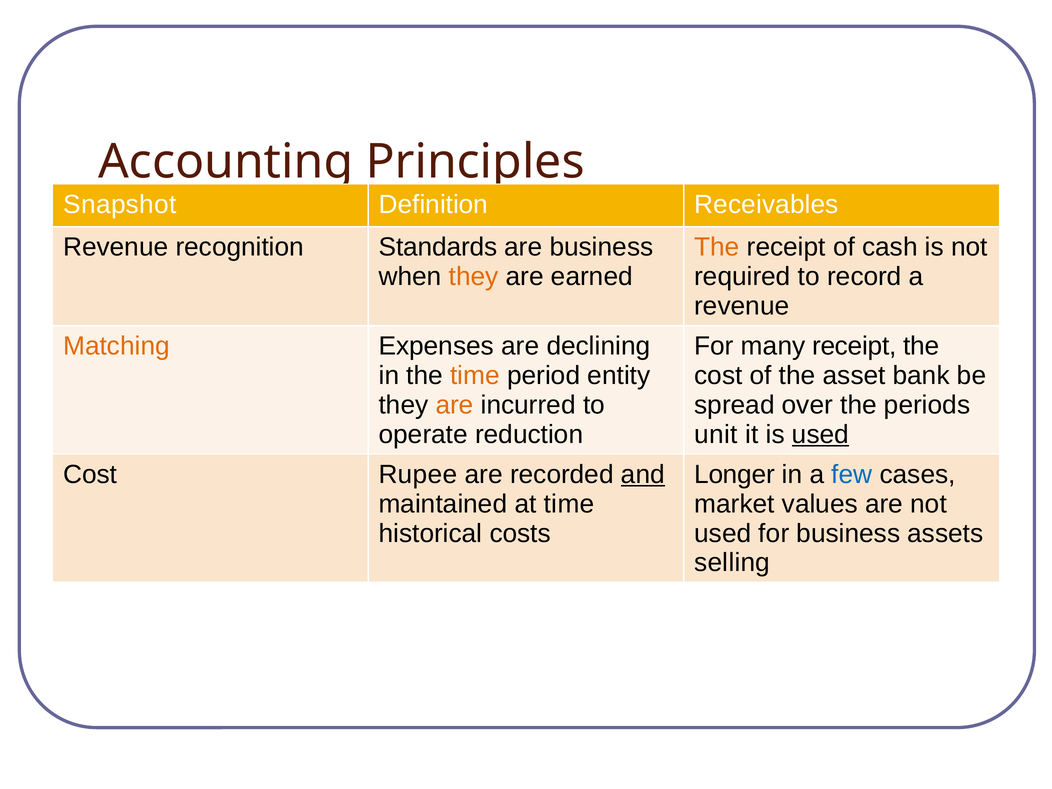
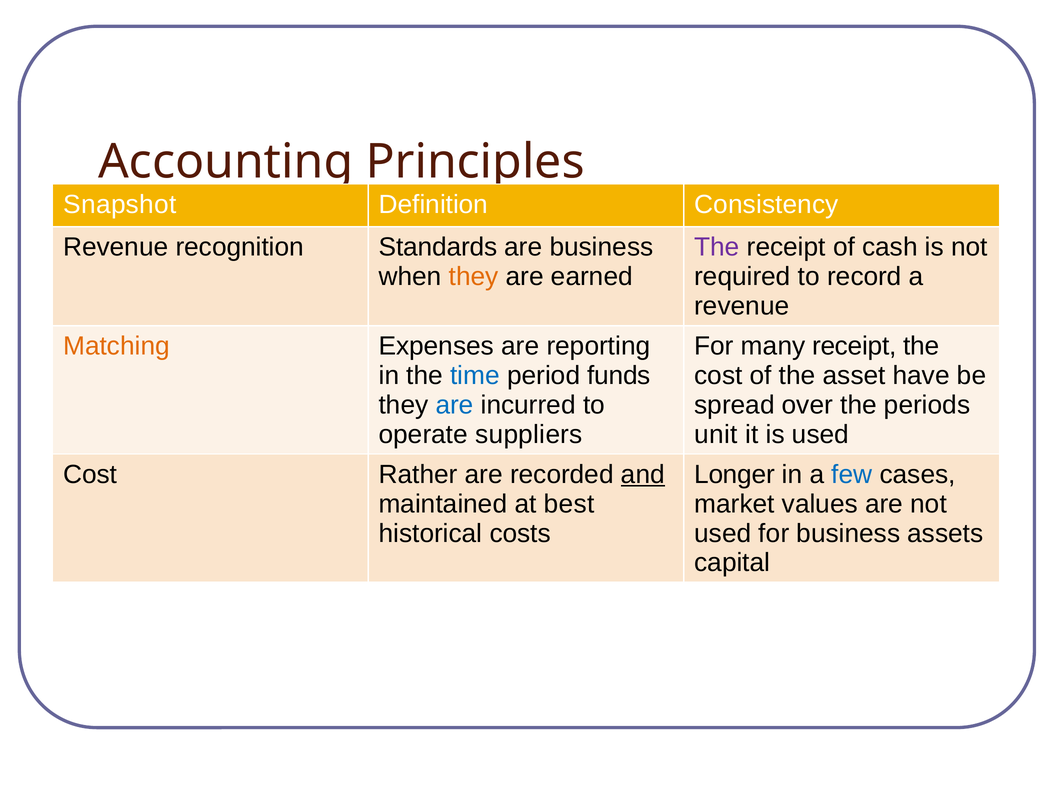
Receivables: Receivables -> Consistency
The at (717, 247) colour: orange -> purple
declining: declining -> reporting
time at (475, 376) colour: orange -> blue
entity: entity -> funds
bank: bank -> have
are at (455, 405) colour: orange -> blue
reduction: reduction -> suppliers
used at (820, 434) underline: present -> none
Rupee: Rupee -> Rather
at time: time -> best
selling: selling -> capital
